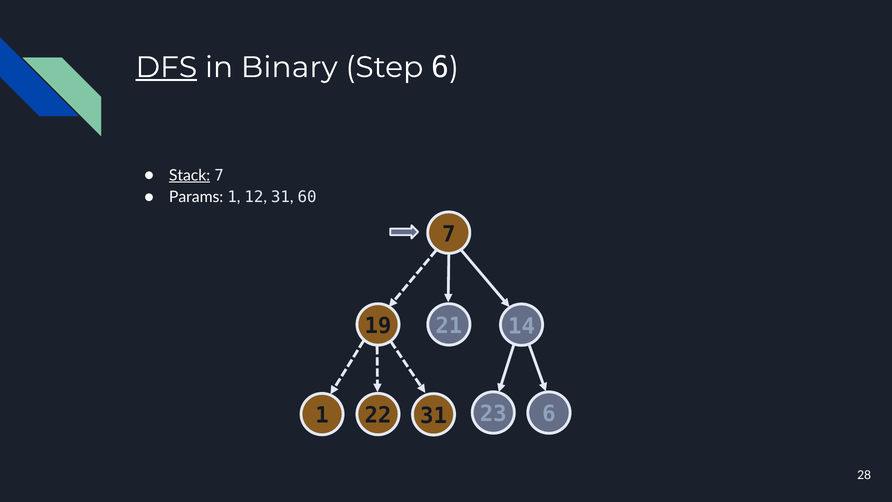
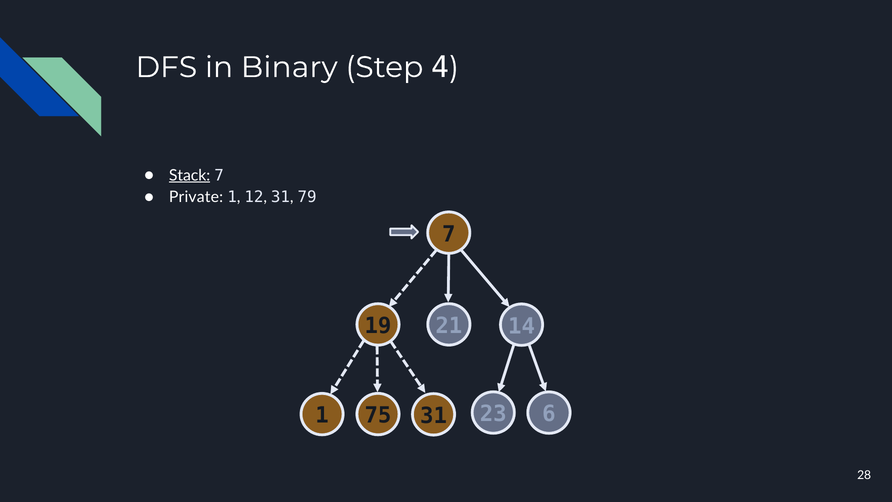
DFS underline: present -> none
Step 6: 6 -> 4
Params: Params -> Private
60: 60 -> 79
22: 22 -> 75
